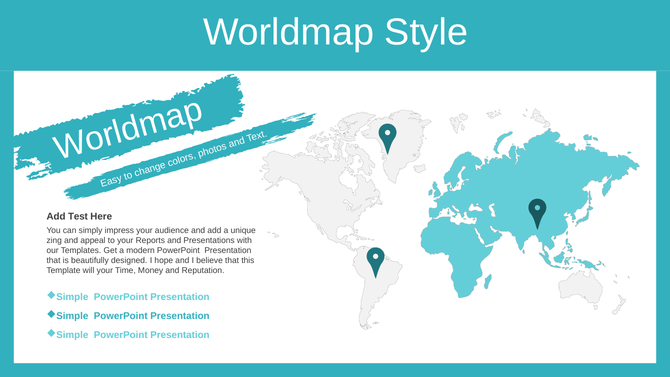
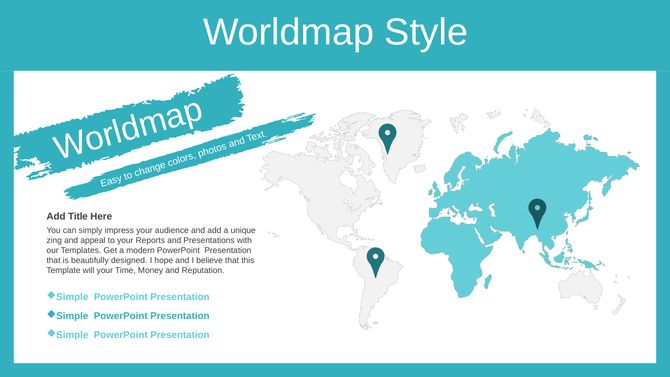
Test: Test -> Title
